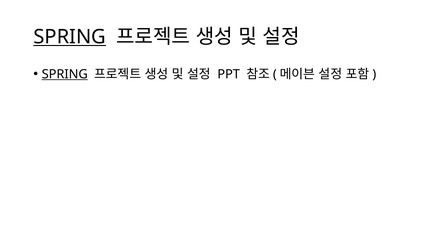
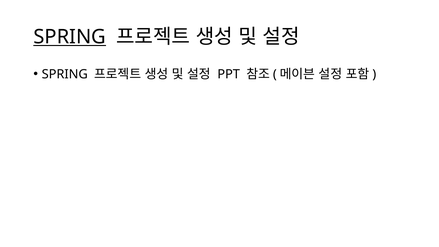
SPRING at (65, 74) underline: present -> none
